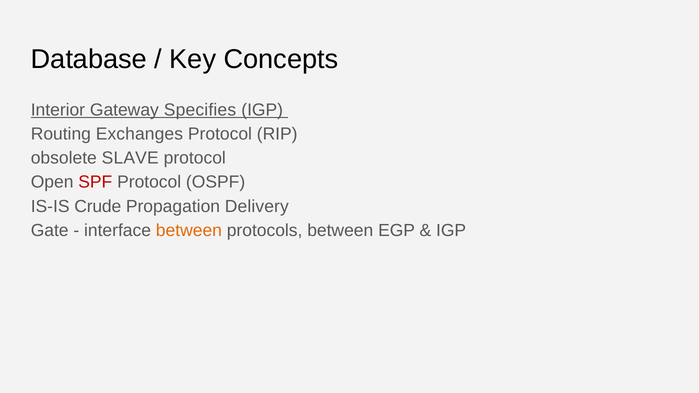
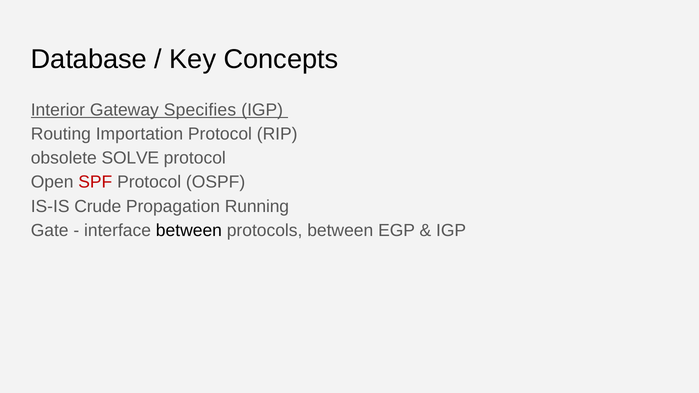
Exchanges: Exchanges -> Importation
SLAVE: SLAVE -> SOLVE
Delivery: Delivery -> Running
between at (189, 230) colour: orange -> black
